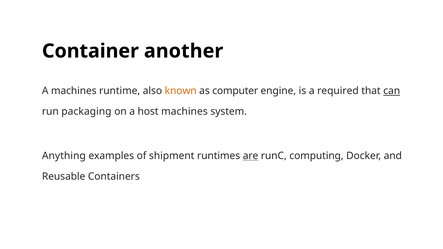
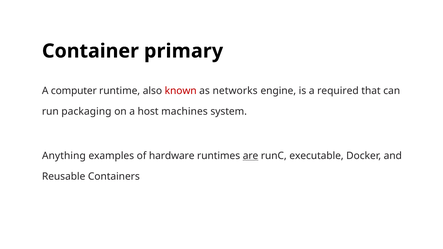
another: another -> primary
A machines: machines -> computer
known colour: orange -> red
computer: computer -> networks
can underline: present -> none
shipment: shipment -> hardware
computing: computing -> executable
